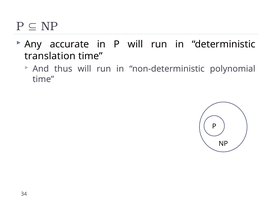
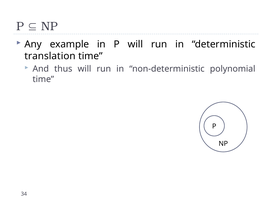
accurate: accurate -> example
